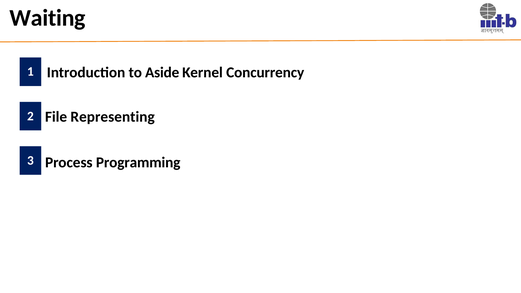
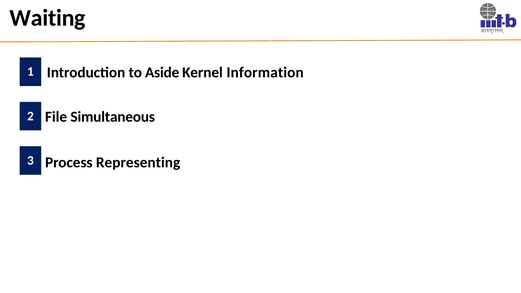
Concurrency: Concurrency -> Information
Representing: Representing -> Simultaneous
Programming: Programming -> Representing
